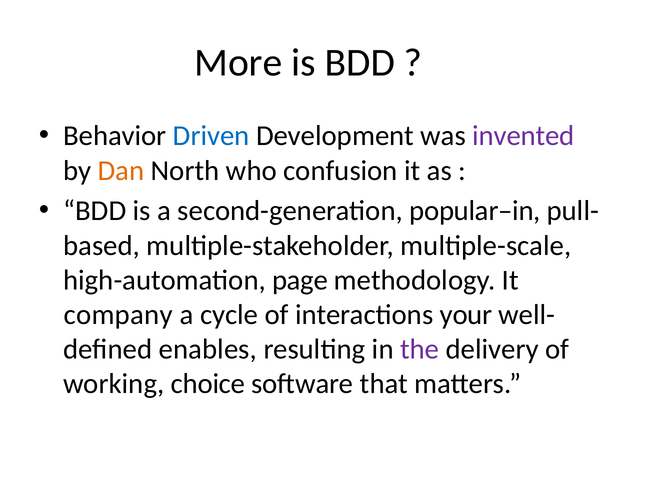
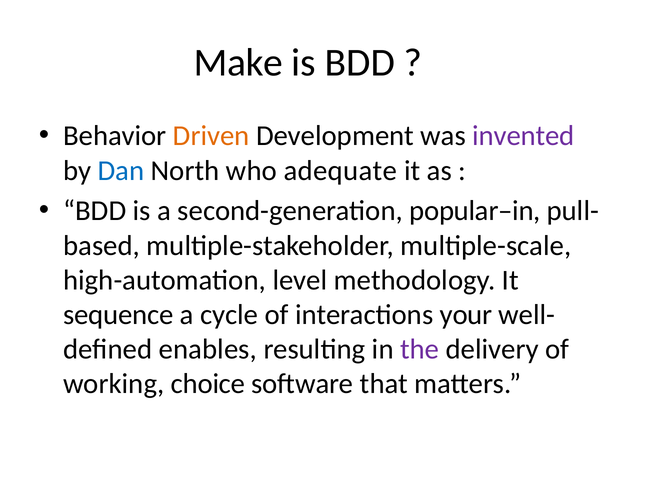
More: More -> Make
Driven colour: blue -> orange
Dan colour: orange -> blue
confusion: confusion -> adequate
page: page -> level
company: company -> sequence
